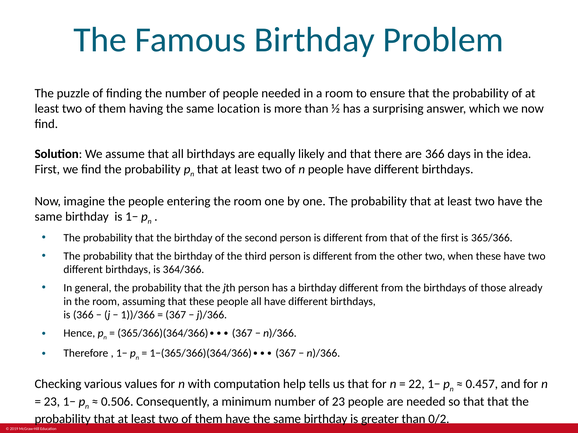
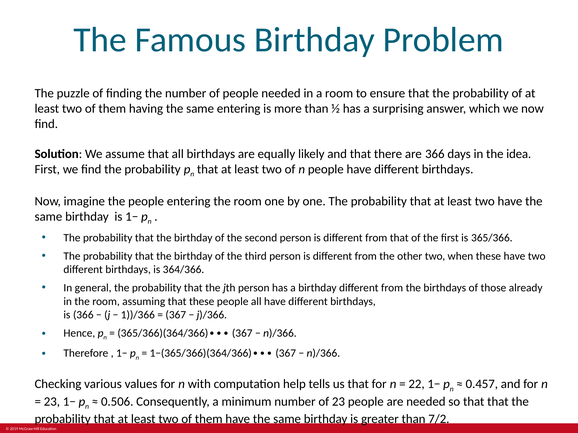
same location: location -> entering
0/2: 0/2 -> 7/2
